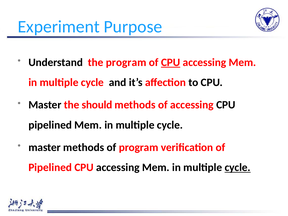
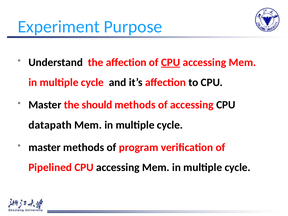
the program: program -> affection
pipelined at (50, 125): pipelined -> datapath
cycle at (238, 167) underline: present -> none
